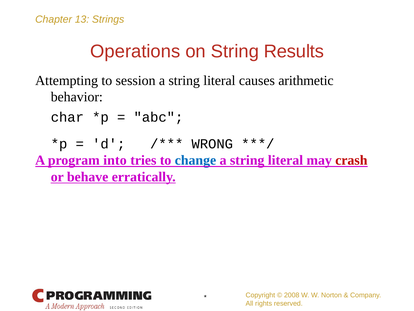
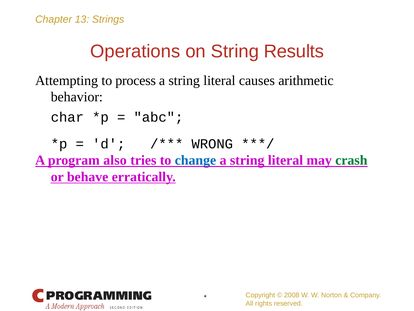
session: session -> process
into: into -> also
crash colour: red -> green
